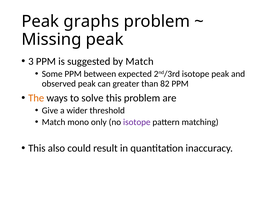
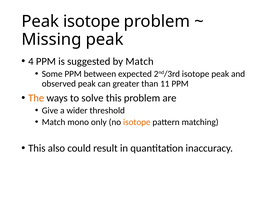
Peak graphs: graphs -> isotope
3: 3 -> 4
82: 82 -> 11
isotope at (137, 122) colour: purple -> orange
